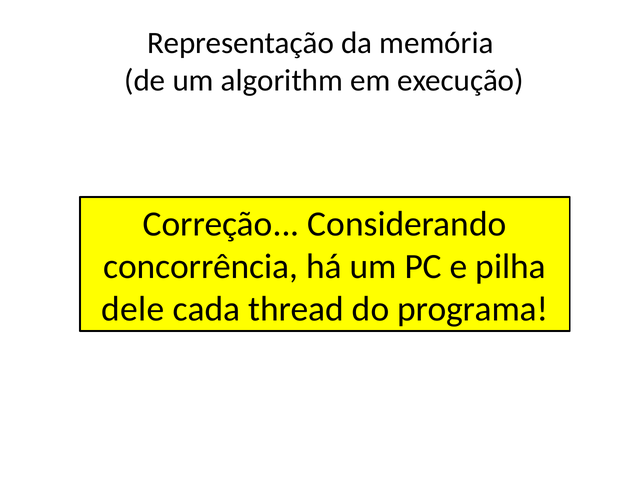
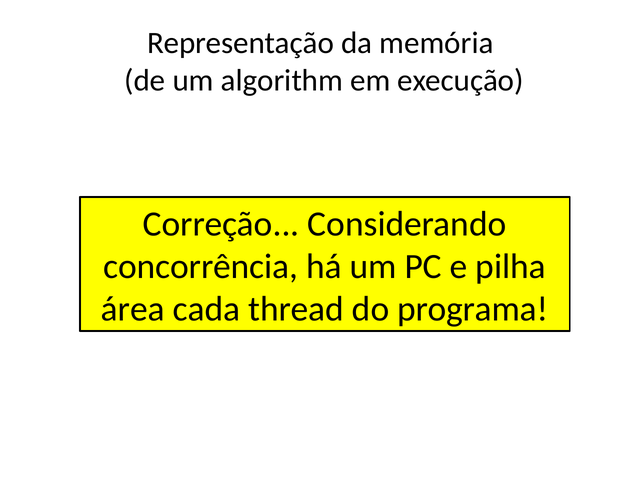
dele: dele -> área
